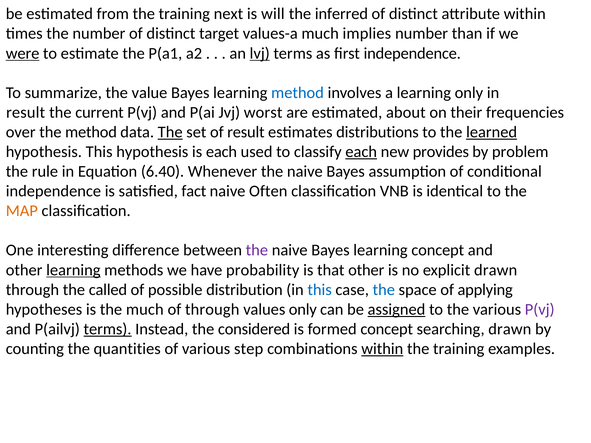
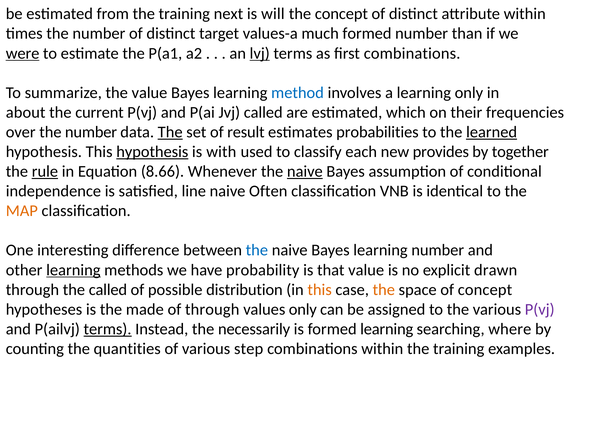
the inferred: inferred -> concept
much implies: implies -> formed
first independence: independence -> combinations
result at (26, 112): result -> about
Jvj worst: worst -> called
about: about -> which
over the method: method -> number
distributions: distributions -> probabilities
hypothesis at (152, 152) underline: none -> present
is each: each -> with
each at (361, 152) underline: present -> none
problem: problem -> together
rule underline: none -> present
6.40: 6.40 -> 8.66
naive at (305, 172) underline: none -> present
fact: fact -> line
the at (257, 250) colour: purple -> blue
learning concept: concept -> number
that other: other -> value
this at (320, 290) colour: blue -> orange
the at (384, 290) colour: blue -> orange
of applying: applying -> concept
the much: much -> made
assigned underline: present -> none
considered: considered -> necessarily
formed concept: concept -> learning
searching drawn: drawn -> where
within at (382, 349) underline: present -> none
